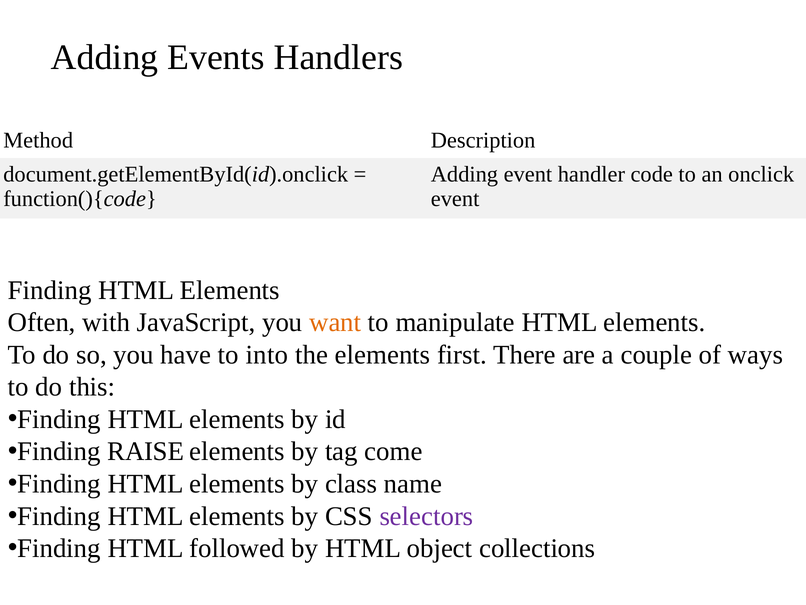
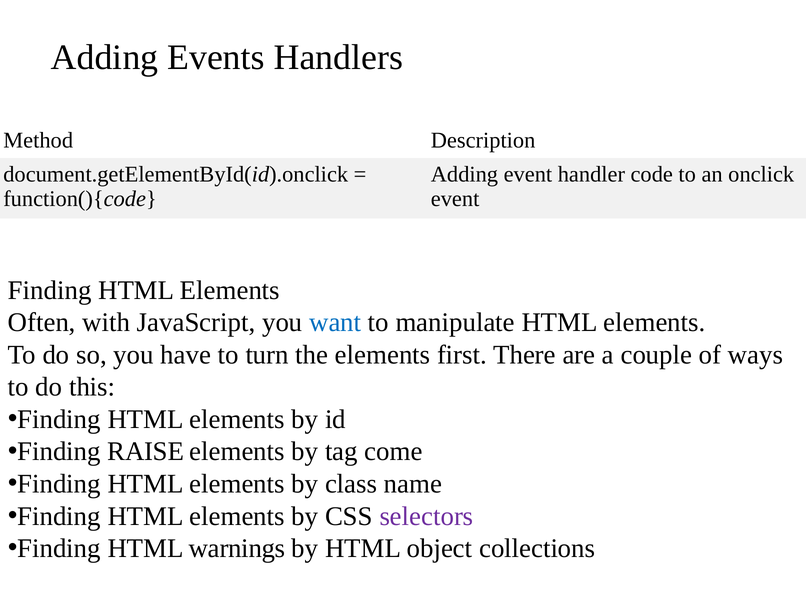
want colour: orange -> blue
into: into -> turn
followed: followed -> warnings
